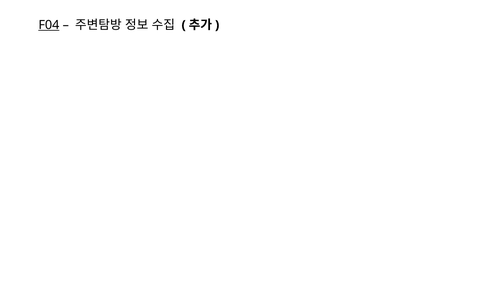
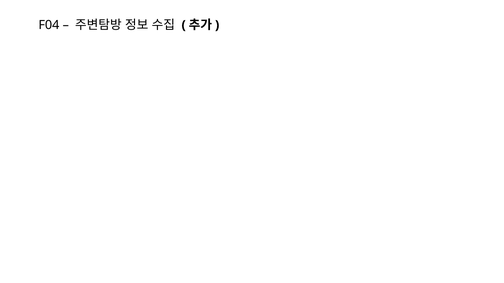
F04 underline: present -> none
